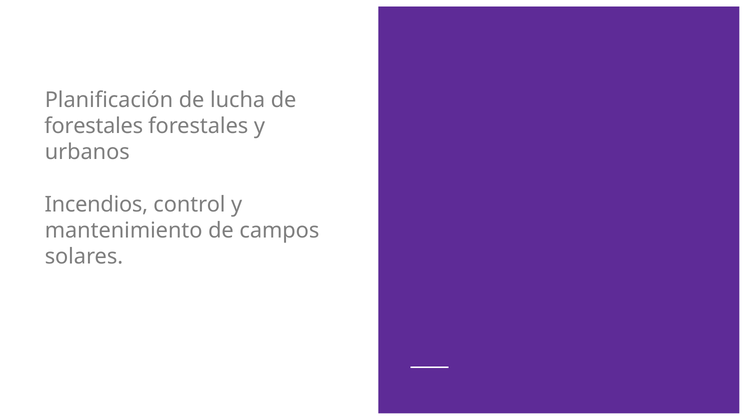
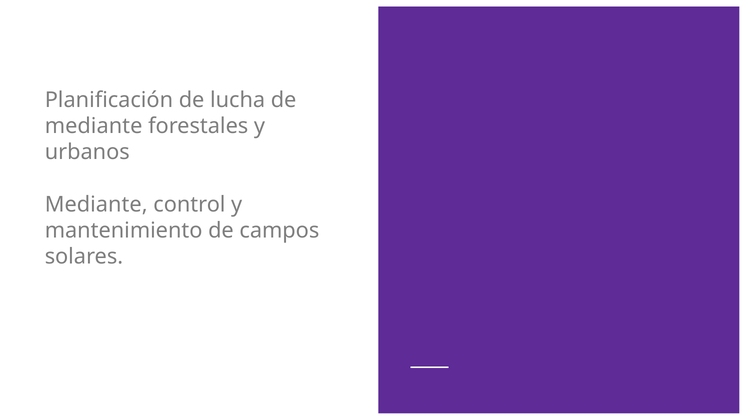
forestales at (94, 126): forestales -> mediante
Incendios at (96, 204): Incendios -> Mediante
